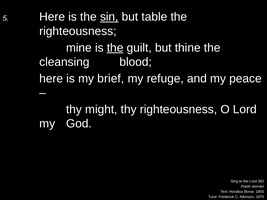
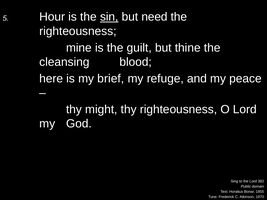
5 Here: Here -> Hour
table: table -> need
the at (115, 48) underline: present -> none
